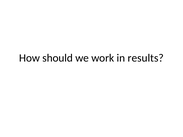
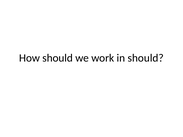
in results: results -> should
